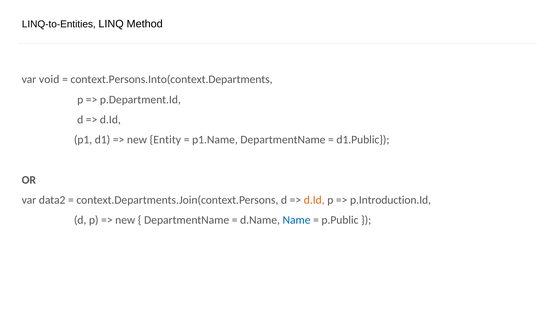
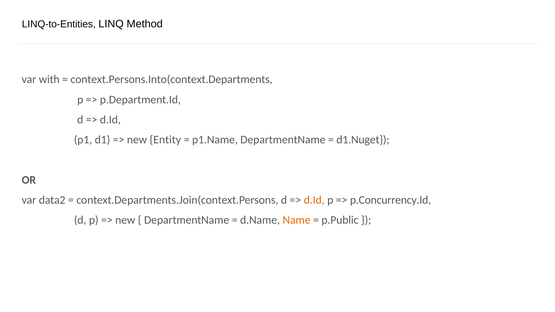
void: void -> with
d1.Public: d1.Public -> d1.Nuget
p.Introduction.Id: p.Introduction.Id -> p.Concurrency.Id
Name colour: blue -> orange
